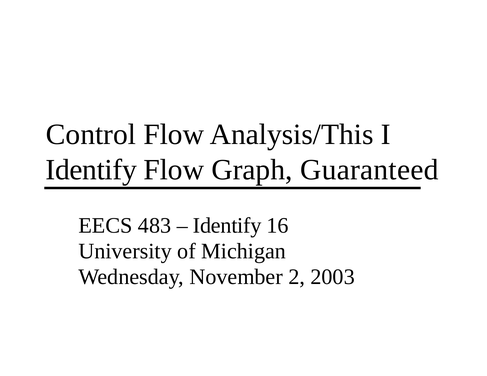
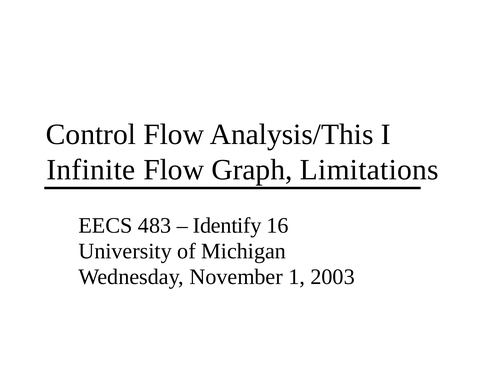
Identify at (91, 170): Identify -> Infinite
Guaranteed: Guaranteed -> Limitations
2: 2 -> 1
